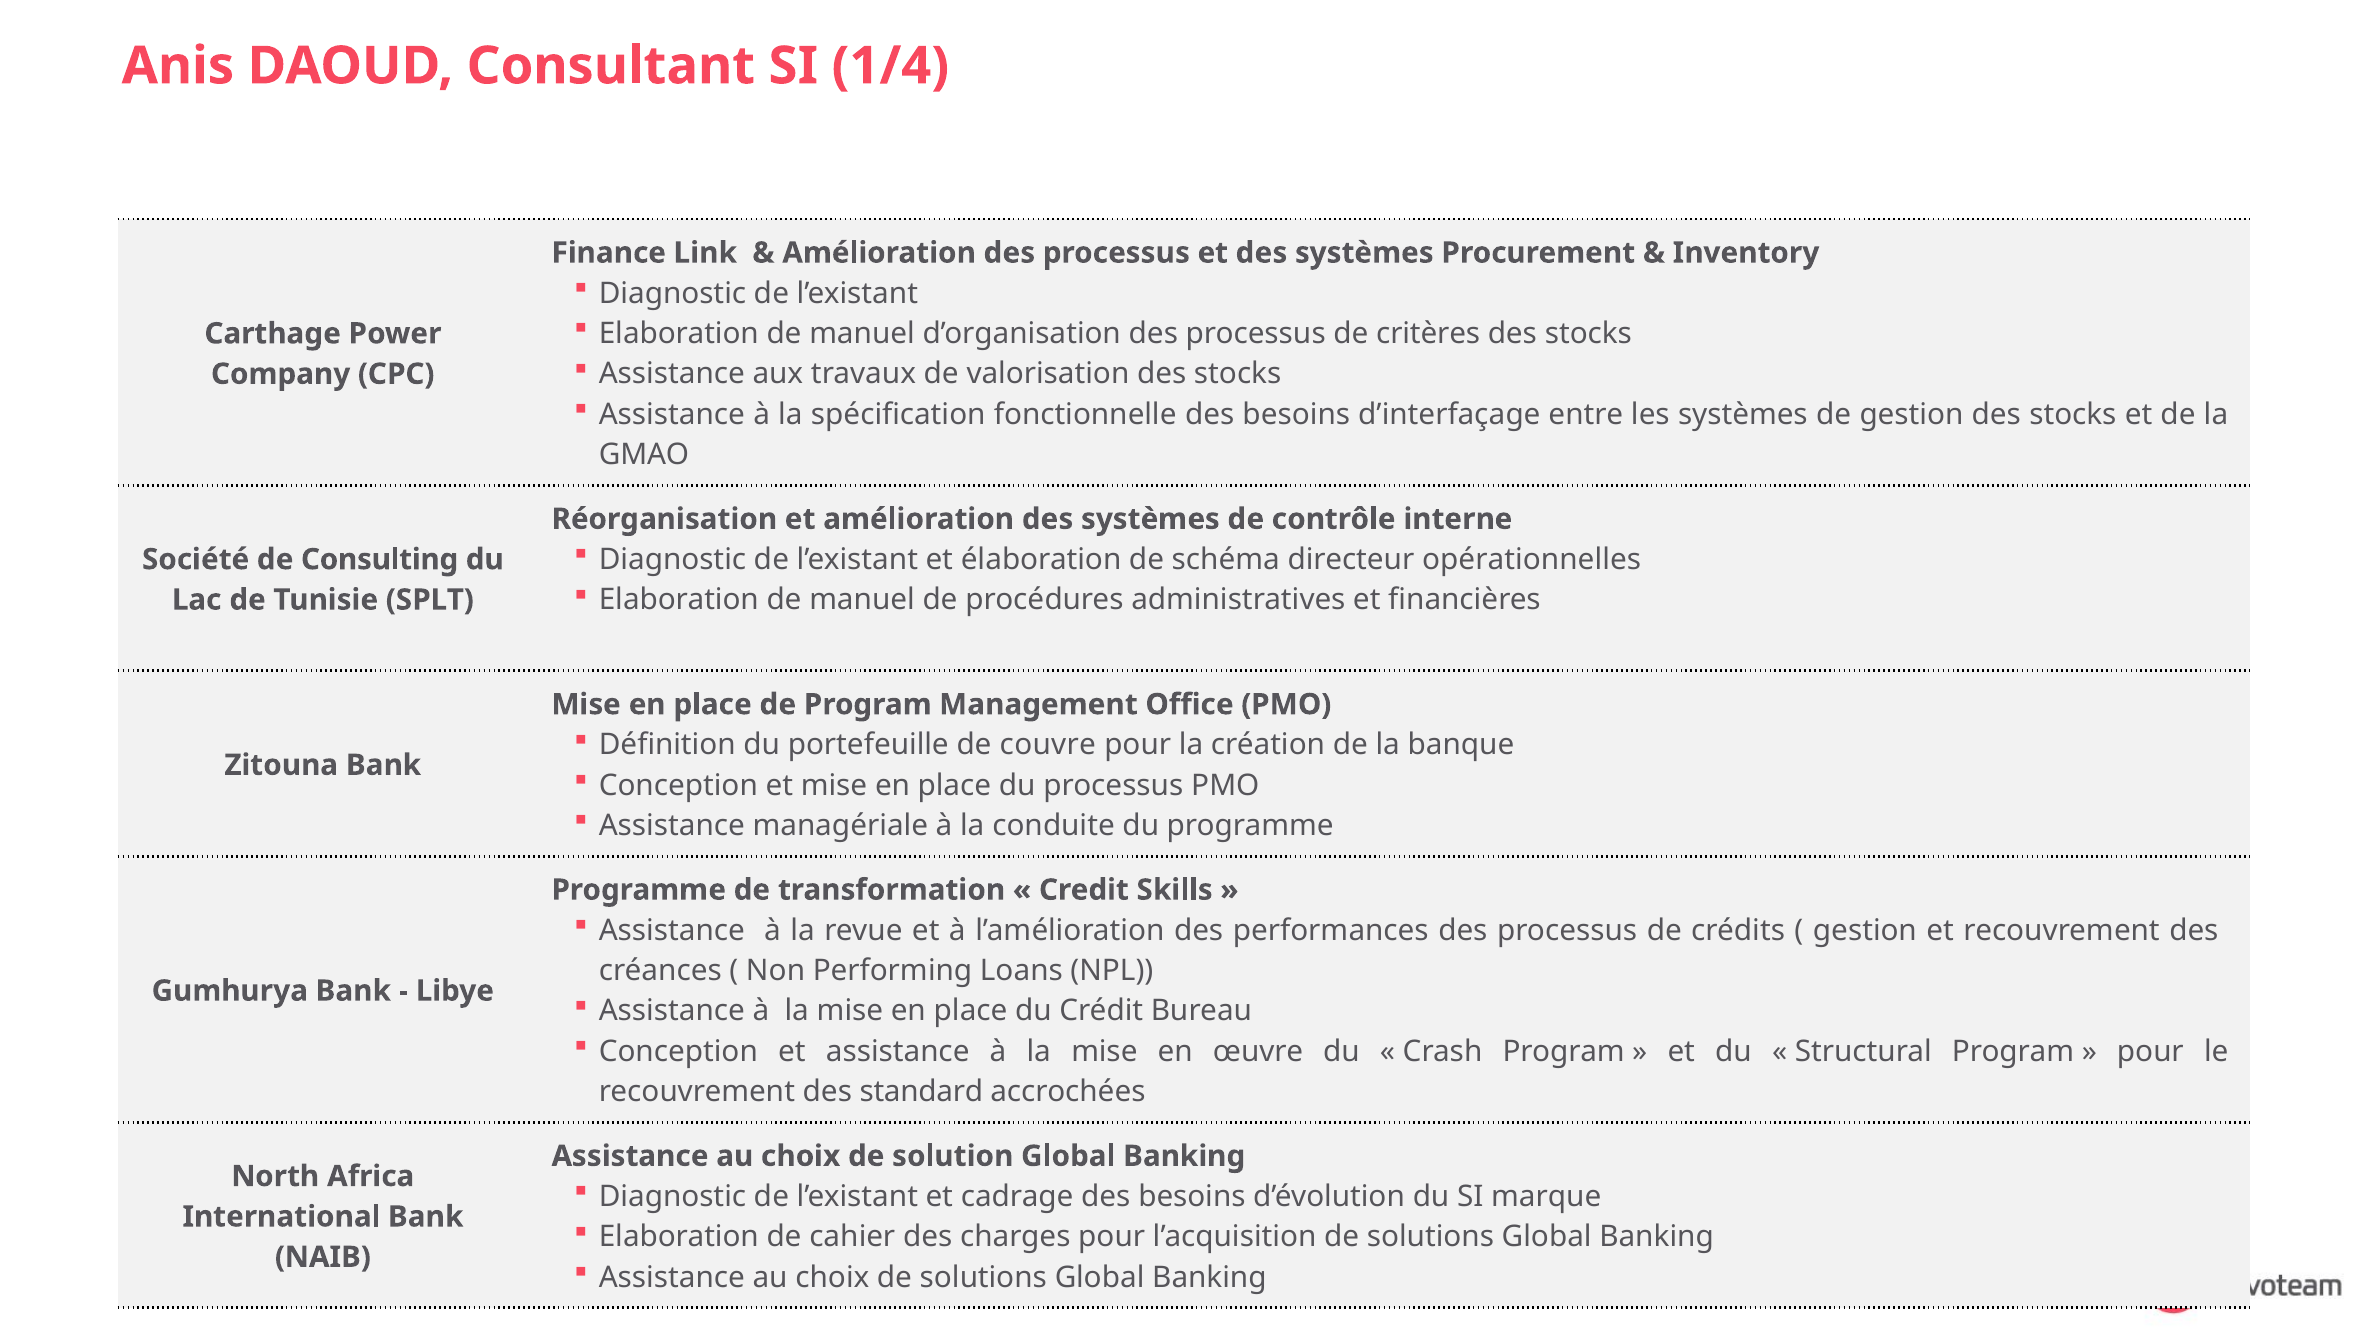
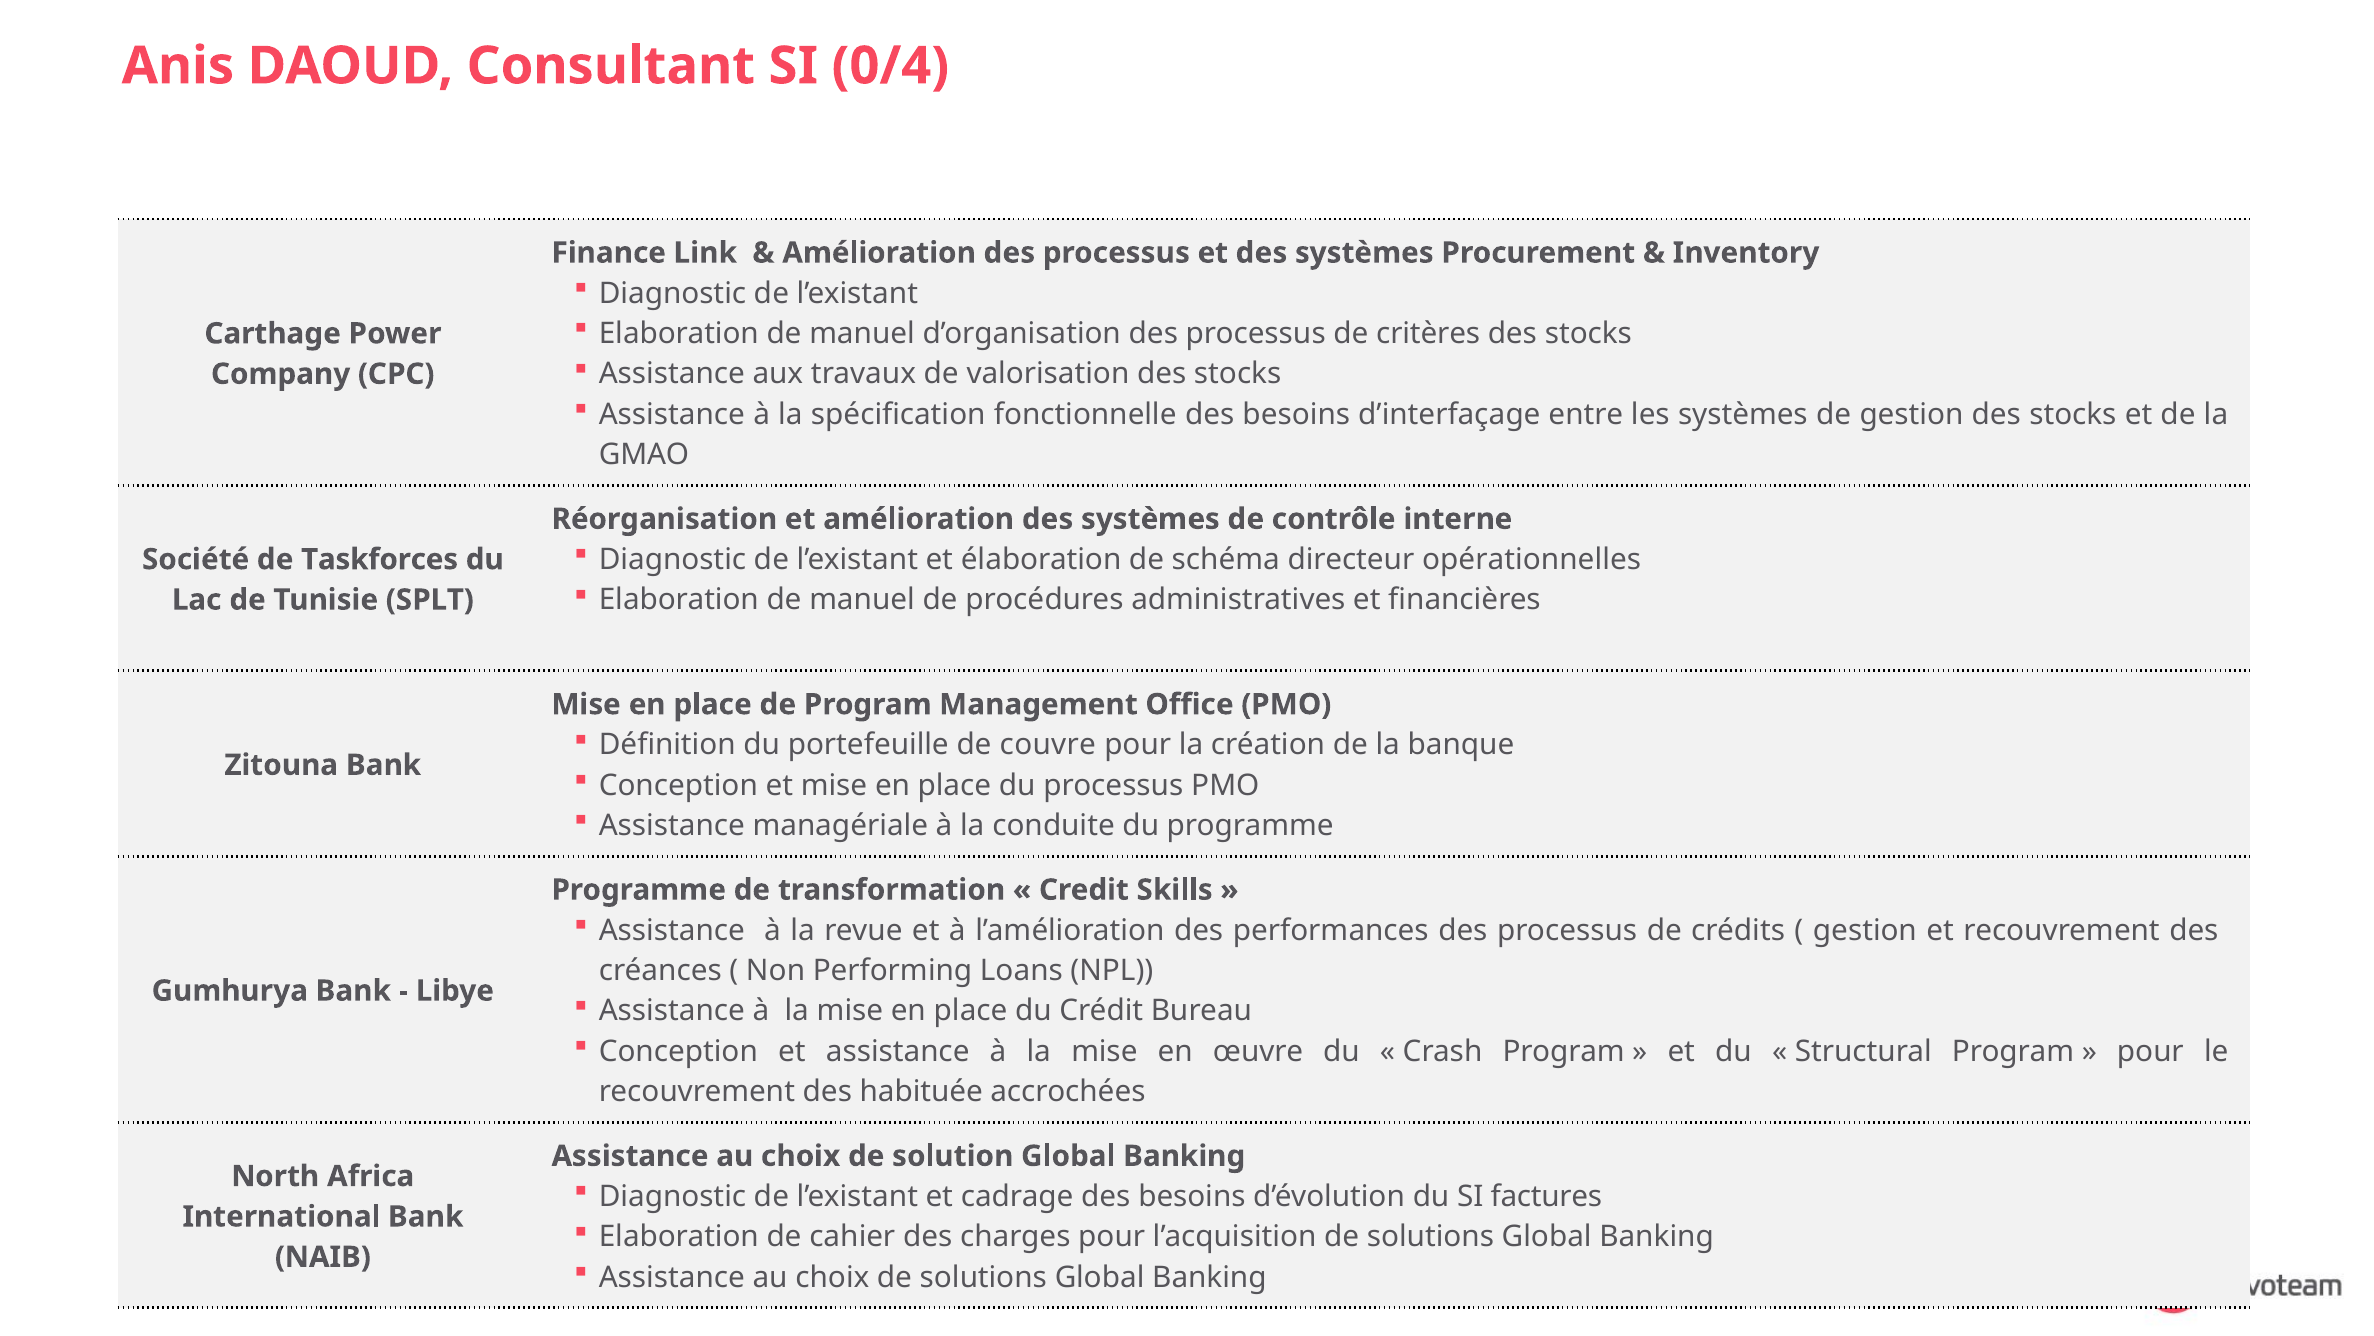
1/4: 1/4 -> 0/4
Consulting: Consulting -> Taskforces
standard: standard -> habituée
marque: marque -> factures
